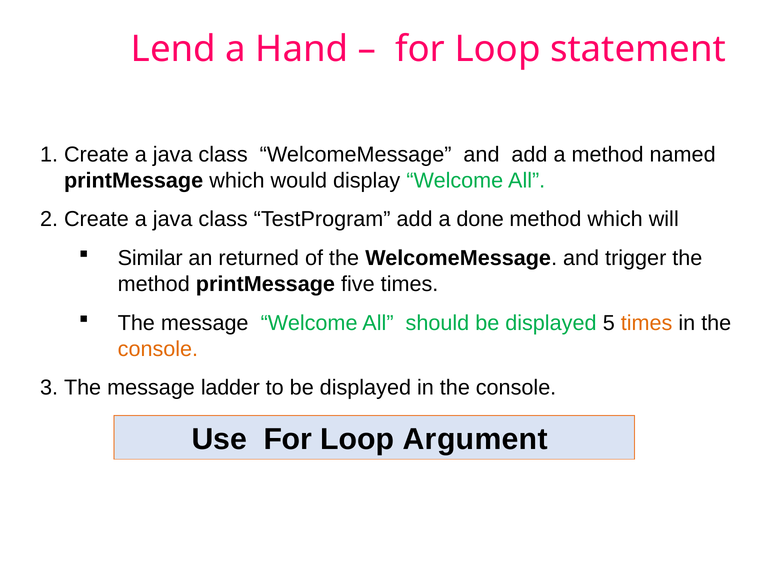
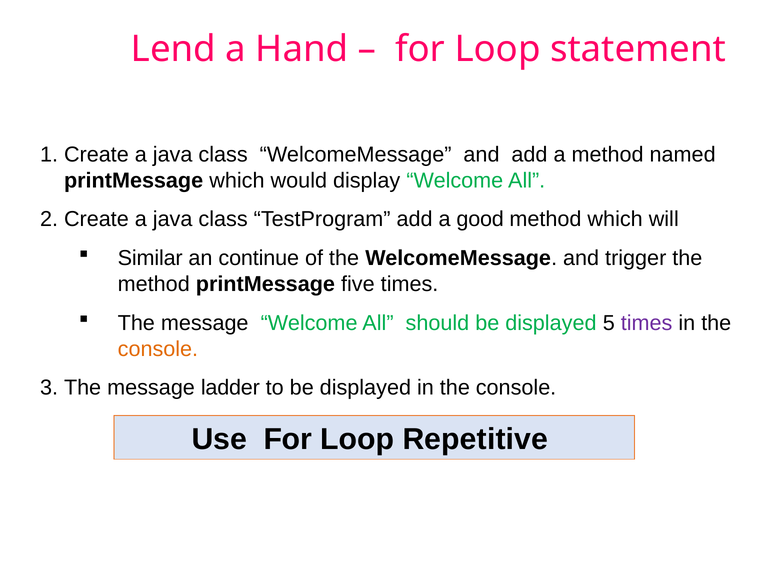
done: done -> good
returned: returned -> continue
times at (647, 323) colour: orange -> purple
Argument: Argument -> Repetitive
